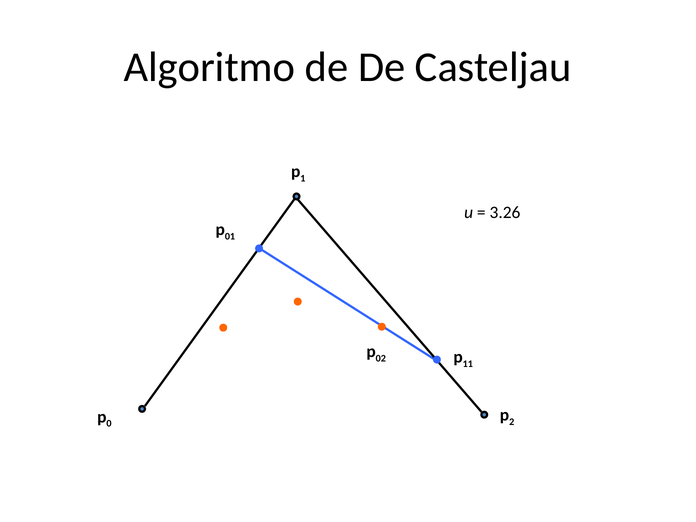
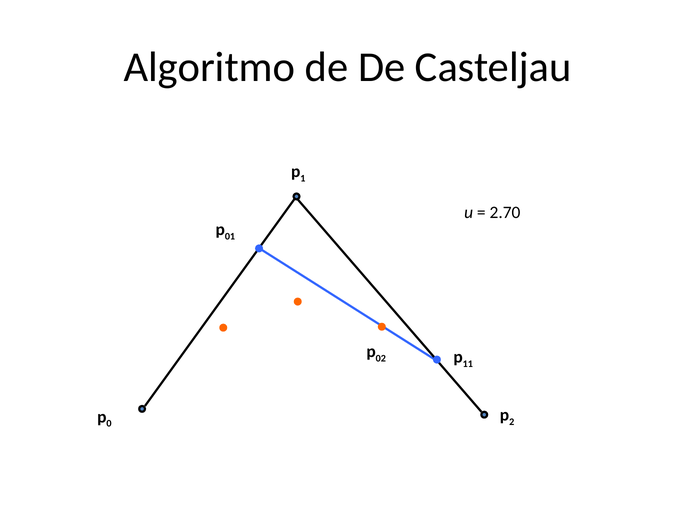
3.26: 3.26 -> 2.70
